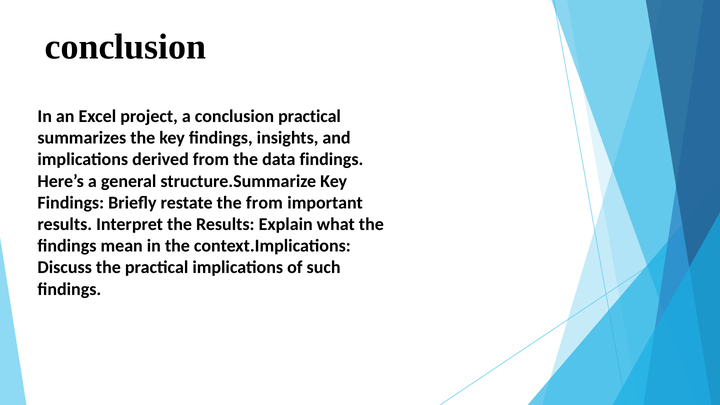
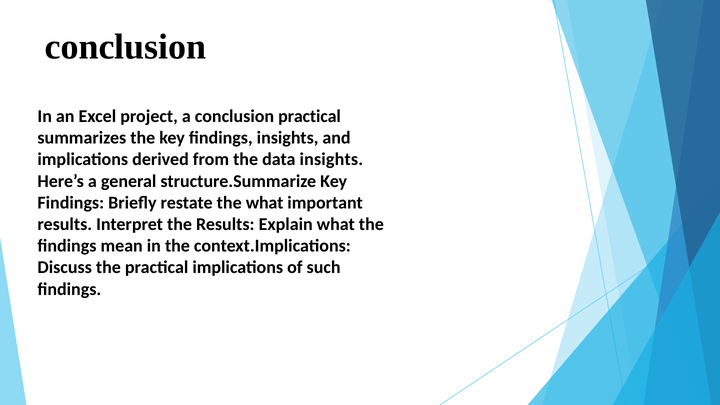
data findings: findings -> insights
the from: from -> what
